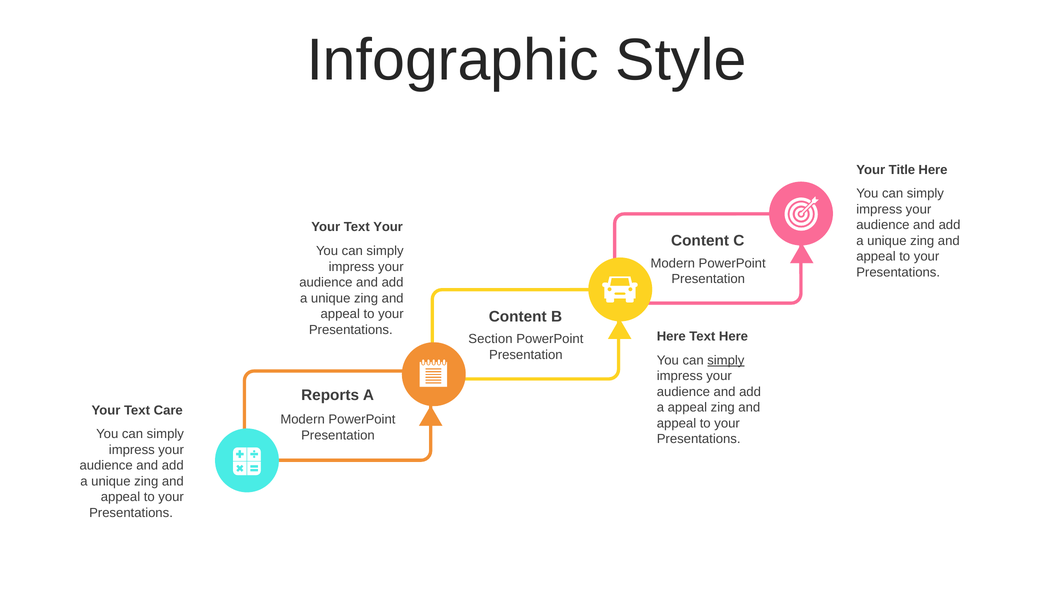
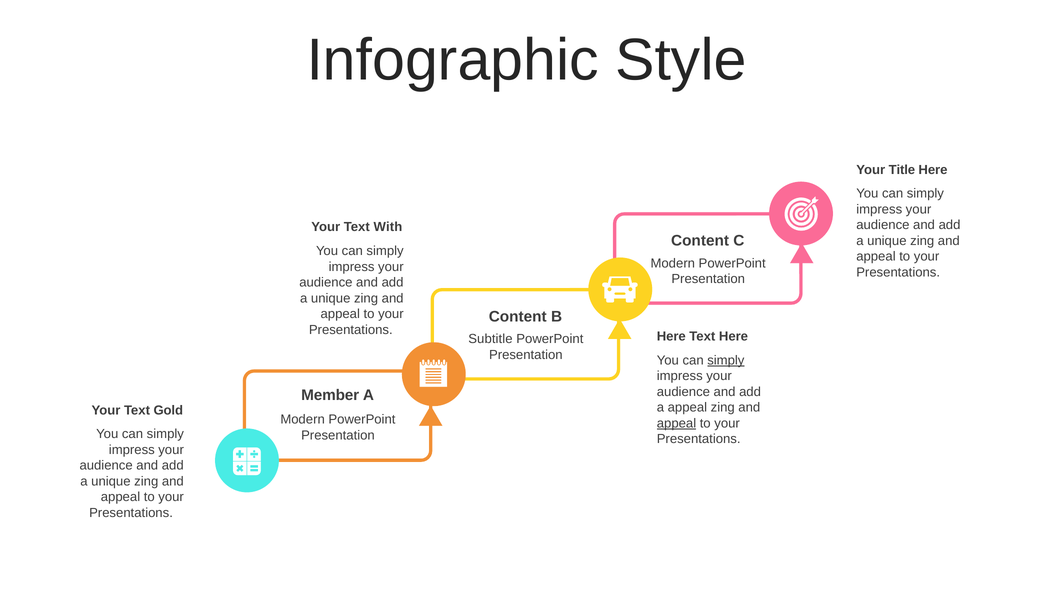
Text Your: Your -> With
Section: Section -> Subtitle
Reports: Reports -> Member
Care: Care -> Gold
appeal at (677, 423) underline: none -> present
